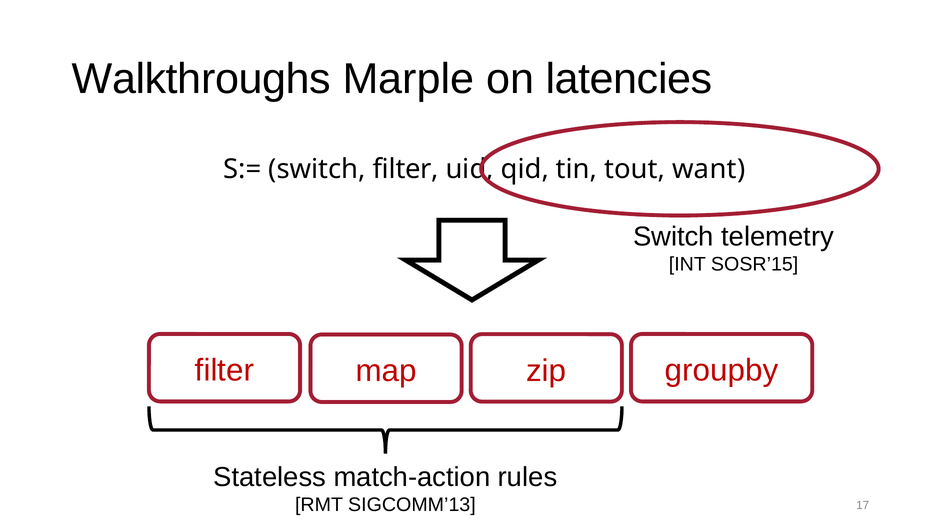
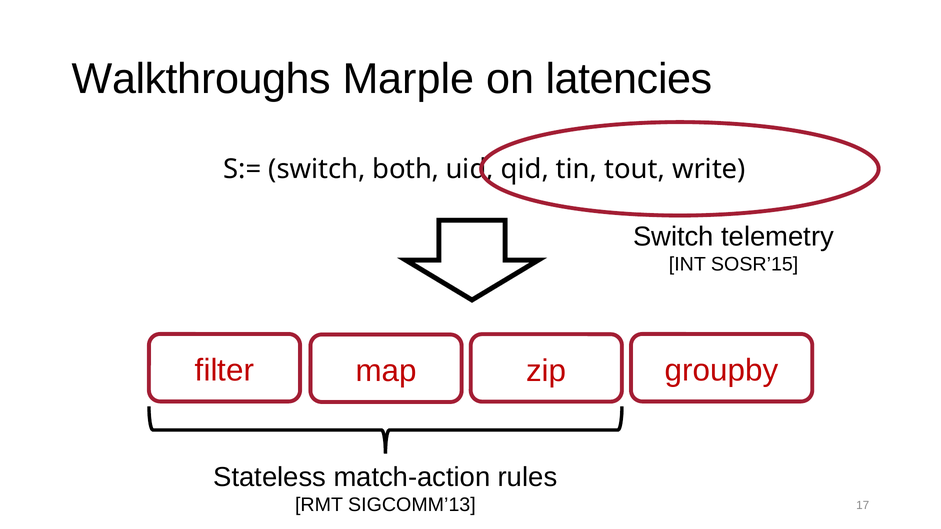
switch filter: filter -> both
want: want -> write
